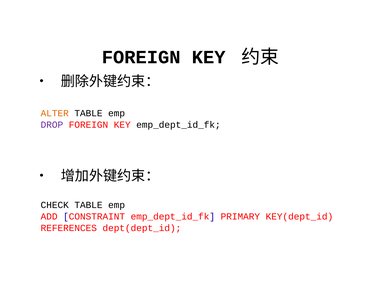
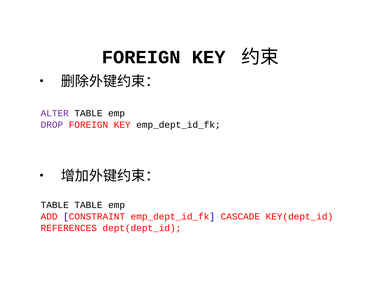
ALTER colour: orange -> purple
CHECK at (55, 205): CHECK -> TABLE
PRIMARY: PRIMARY -> CASCADE
